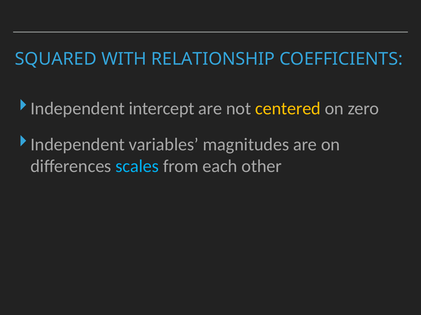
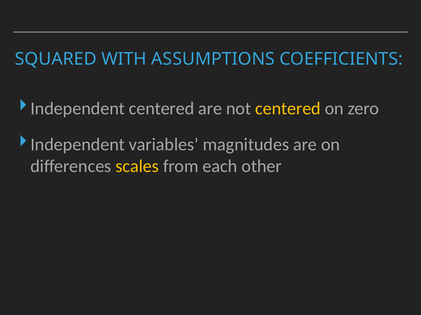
RELATIONSHIP: RELATIONSHIP -> ASSUMPTIONS
Independent intercept: intercept -> centered
scales colour: light blue -> yellow
